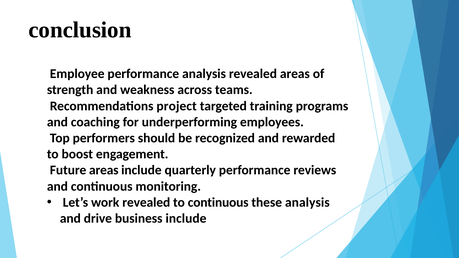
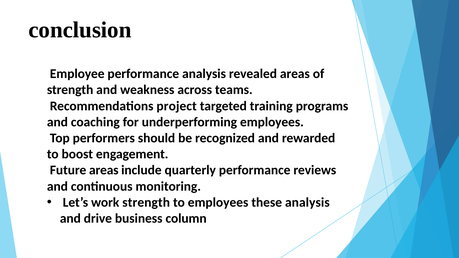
work revealed: revealed -> strength
to continuous: continuous -> employees
business include: include -> column
